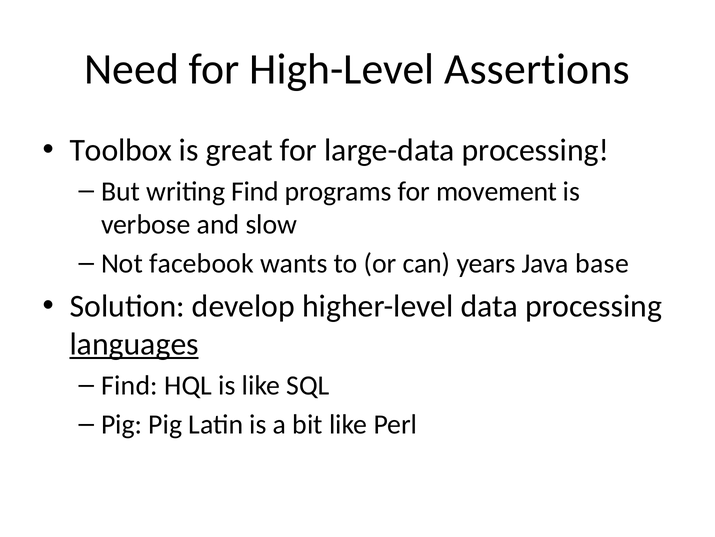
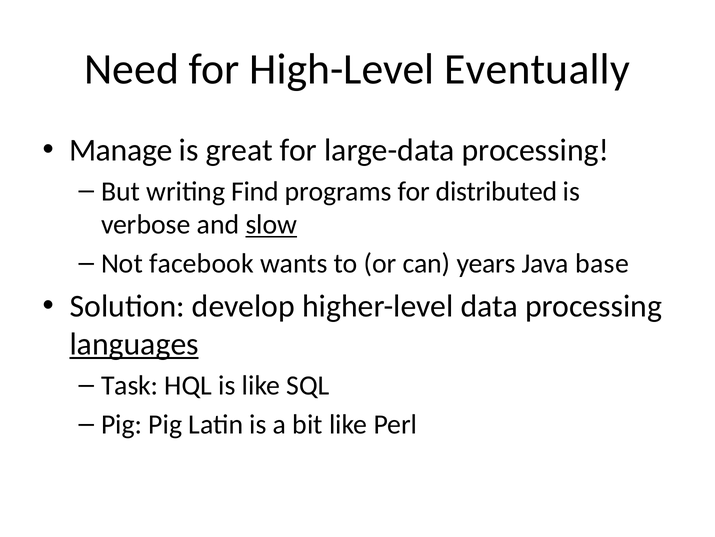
Assertions: Assertions -> Eventually
Toolbox: Toolbox -> Manage
movement: movement -> distributed
slow underline: none -> present
Find at (129, 385): Find -> Task
